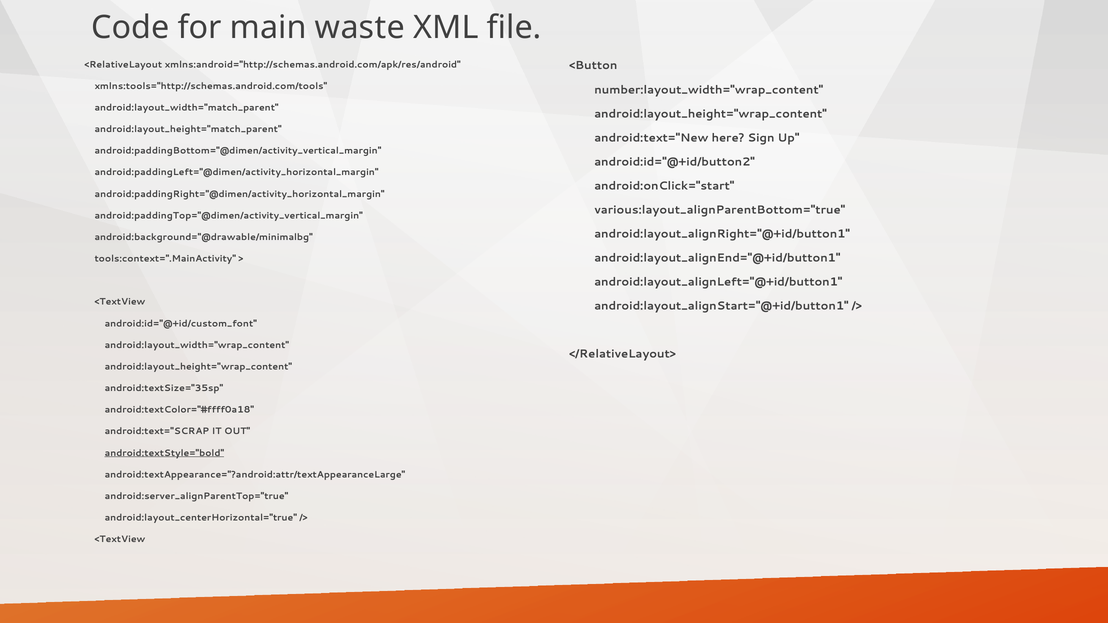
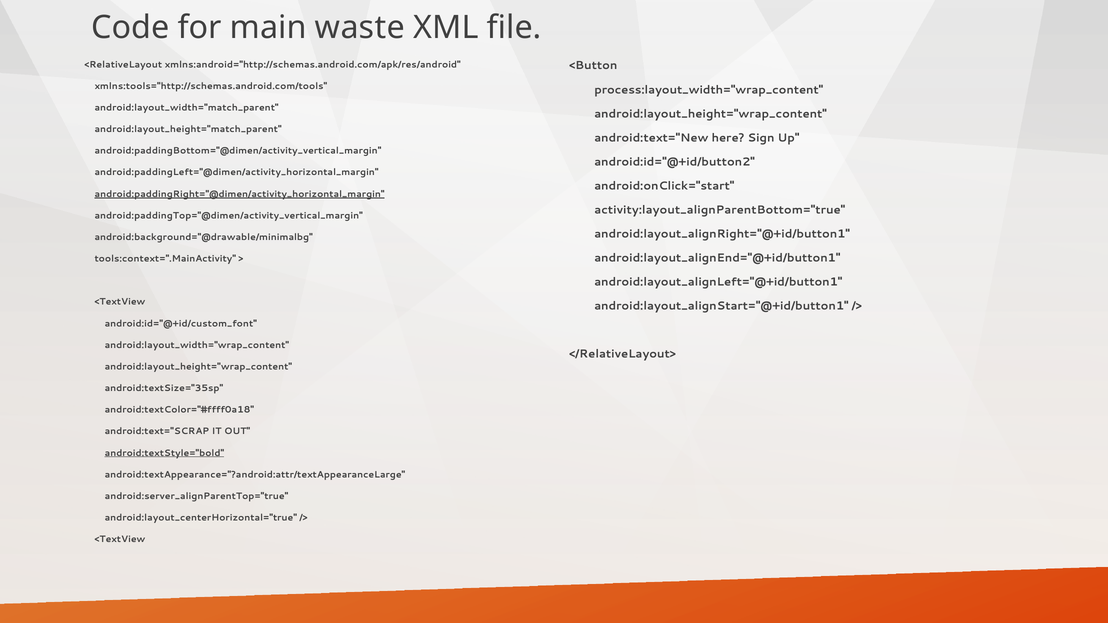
number:layout_width="wrap_content: number:layout_width="wrap_content -> process:layout_width="wrap_content
android:paddingRight="@dimen/activity_horizontal_margin underline: none -> present
various:layout_alignParentBottom="true: various:layout_alignParentBottom="true -> activity:layout_alignParentBottom="true
